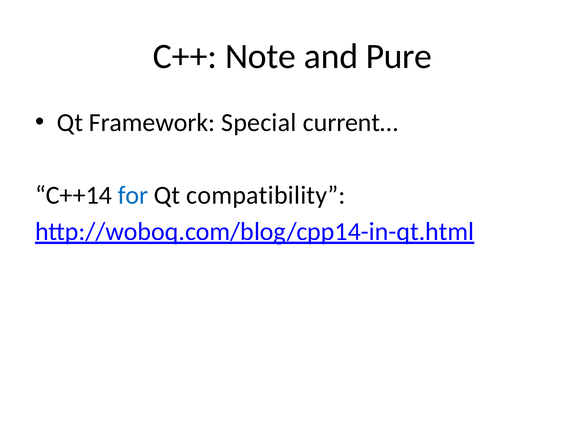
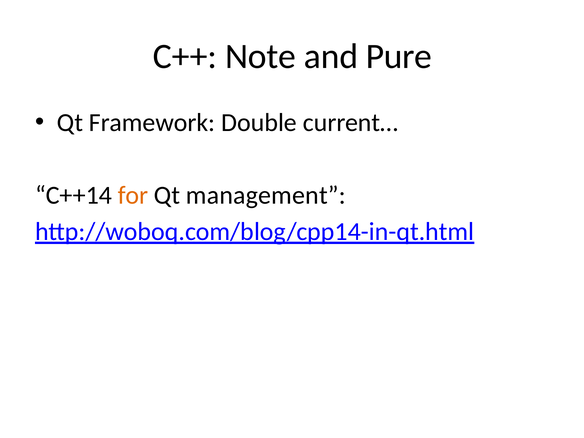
Special: Special -> Double
for colour: blue -> orange
compatibility: compatibility -> management
